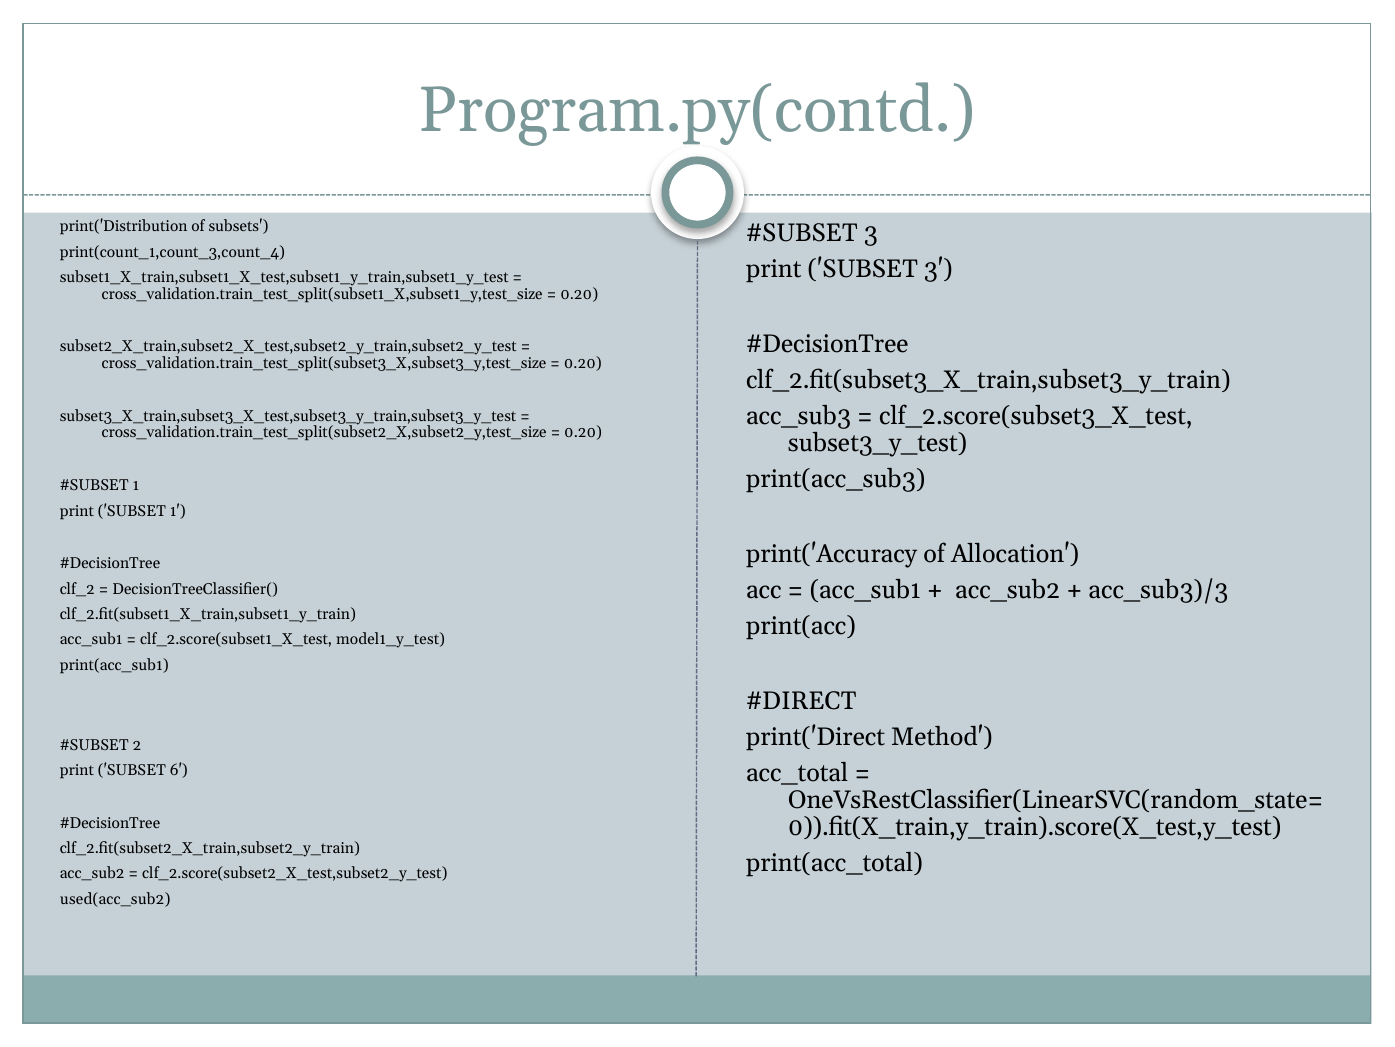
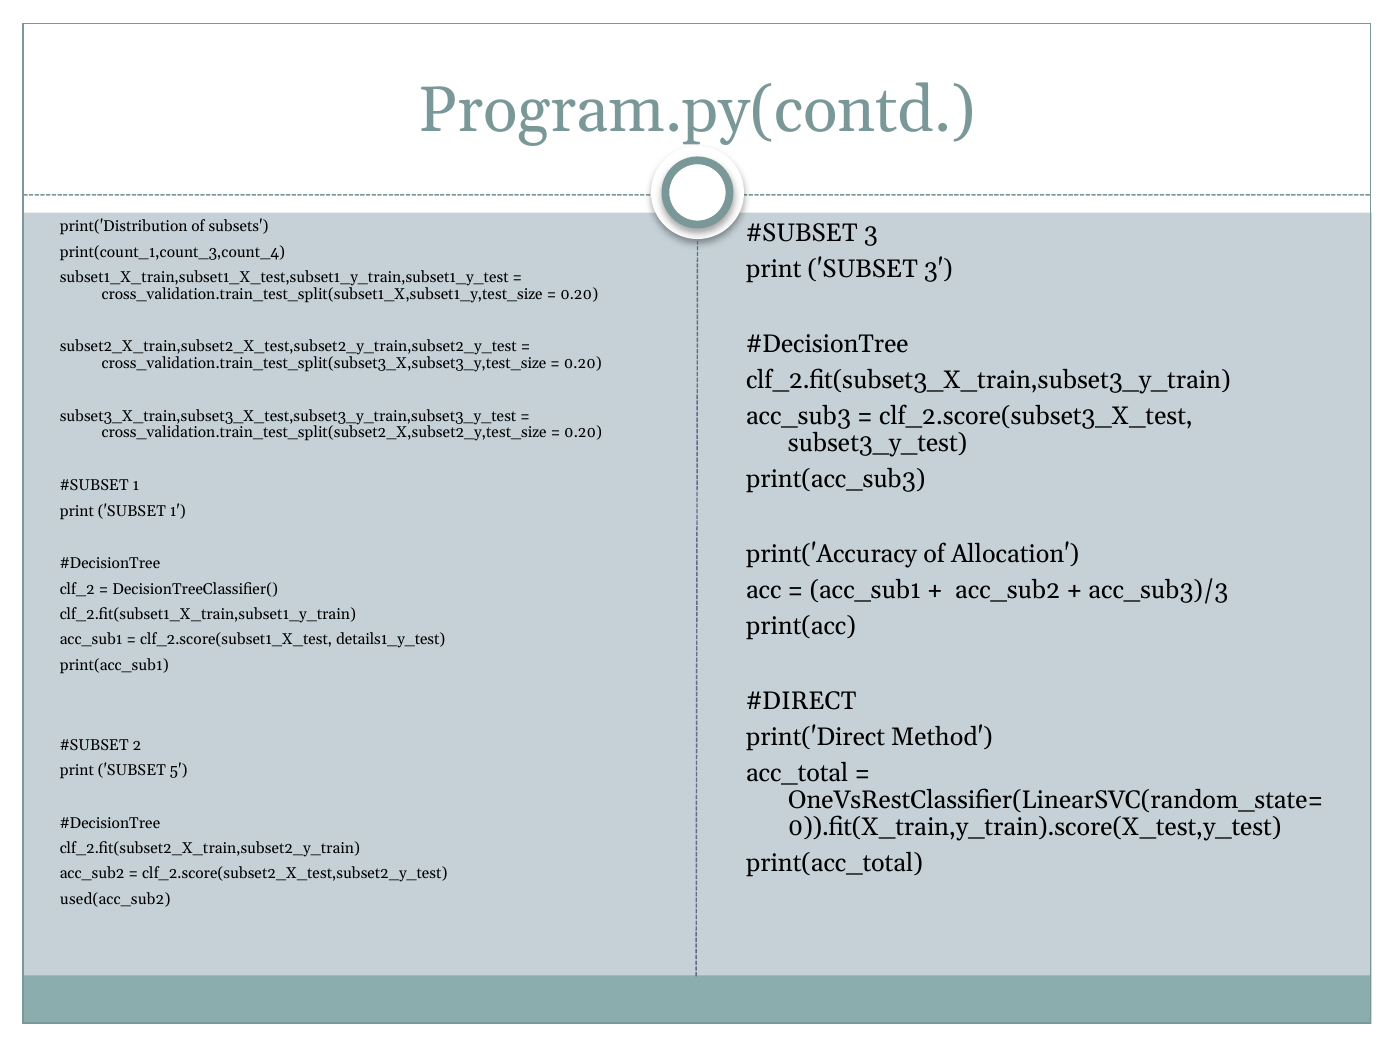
model1_y_test: model1_y_test -> details1_y_test
6: 6 -> 5
